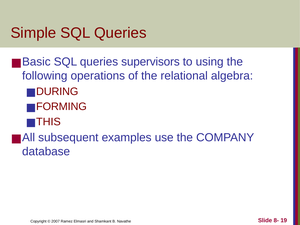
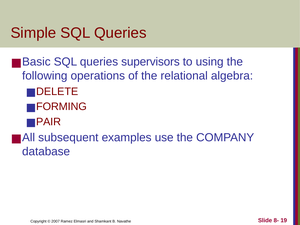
DURING: DURING -> DELETE
THIS: THIS -> PAIR
